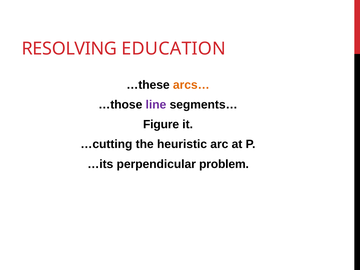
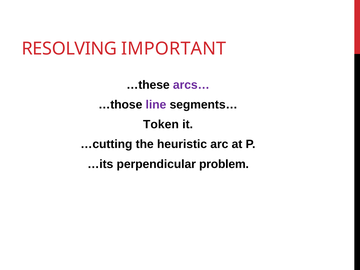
EDUCATION: EDUCATION -> IMPORTANT
arcs… colour: orange -> purple
Figure: Figure -> Token
